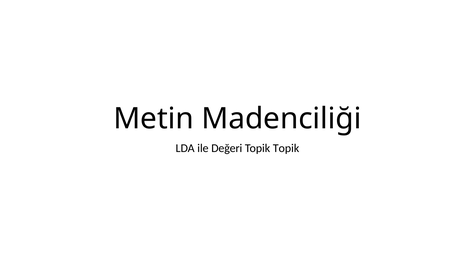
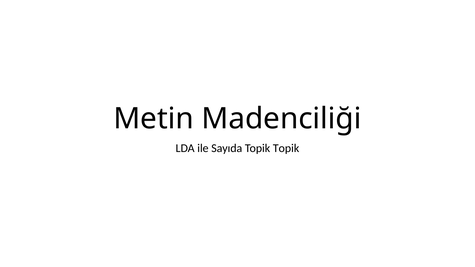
Değeri: Değeri -> Sayıda
